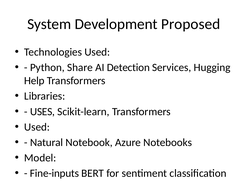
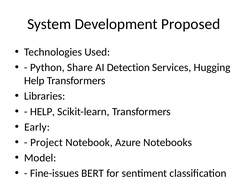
USES at (42, 112): USES -> HELP
Used at (37, 127): Used -> Early
Natural: Natural -> Project
Fine-inputs: Fine-inputs -> Fine-issues
